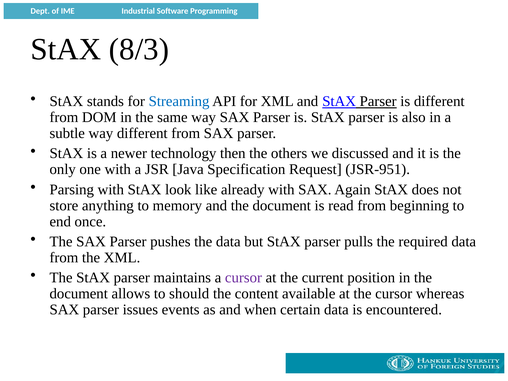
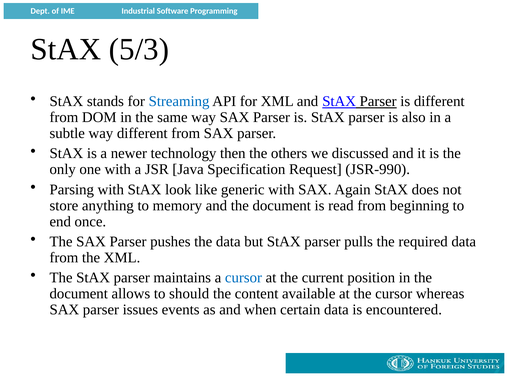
8/3: 8/3 -> 5/3
JSR-951: JSR-951 -> JSR-990
already: already -> generic
cursor at (243, 278) colour: purple -> blue
